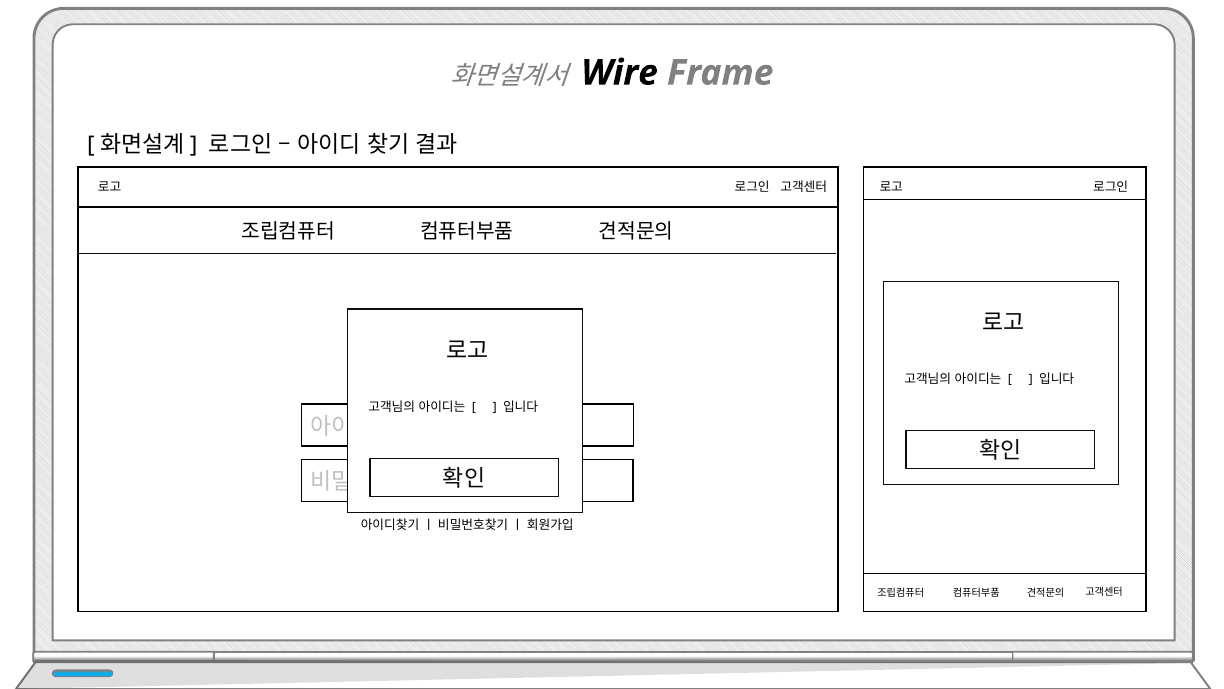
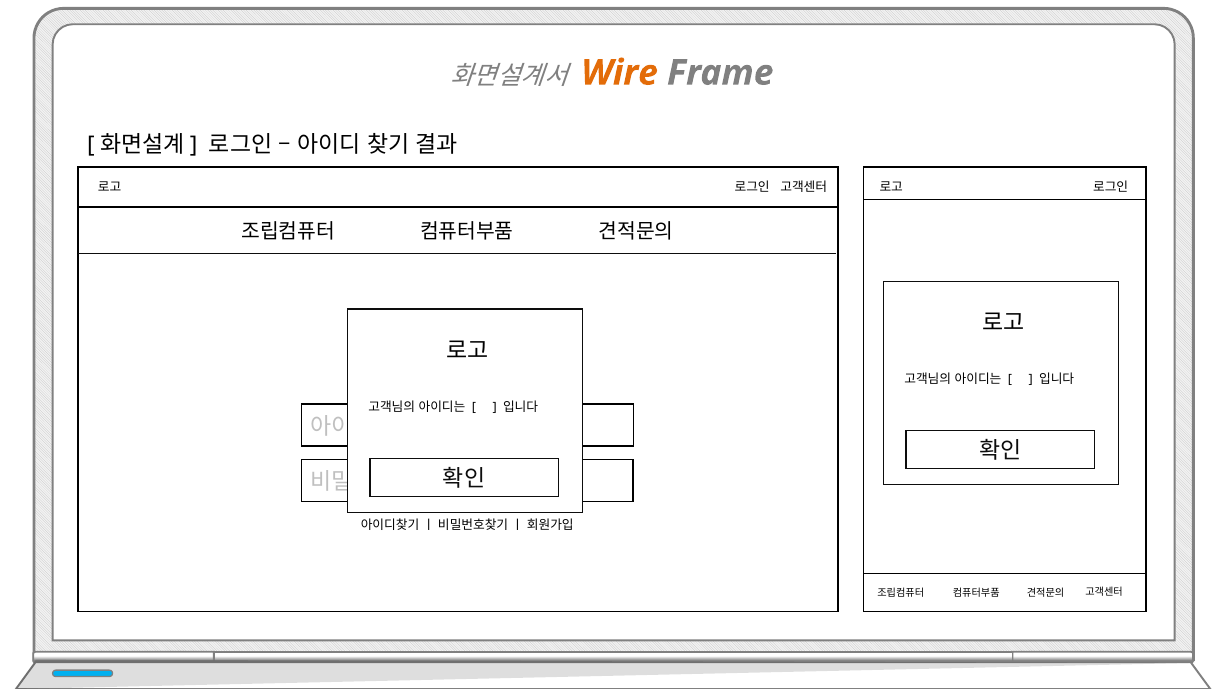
Wire colour: black -> orange
